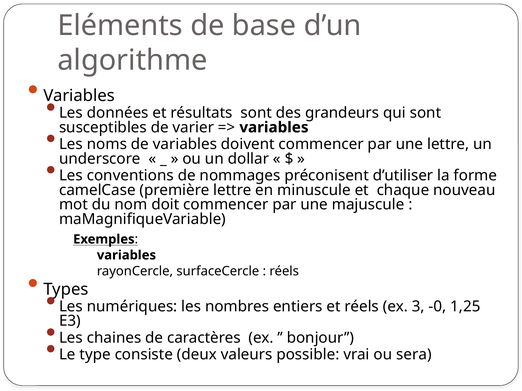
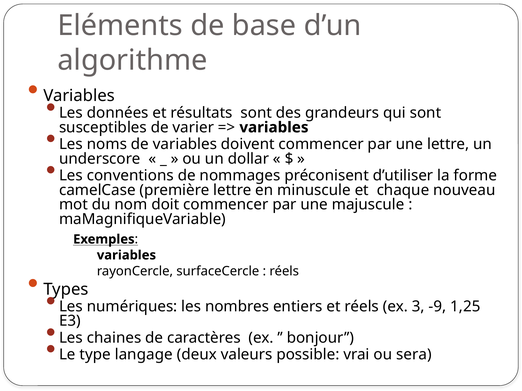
-0: -0 -> -9
consiste: consiste -> langage
